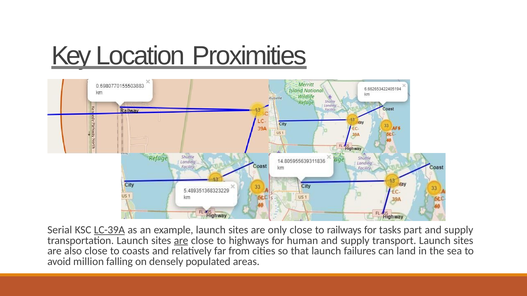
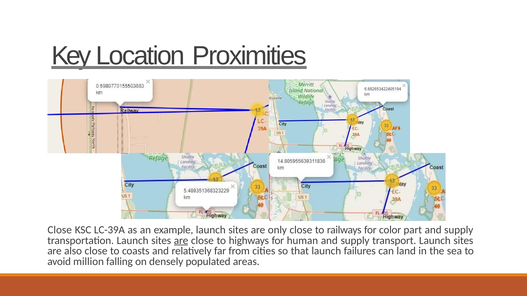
Serial at (60, 230): Serial -> Close
LC-39A underline: present -> none
tasks: tasks -> color
